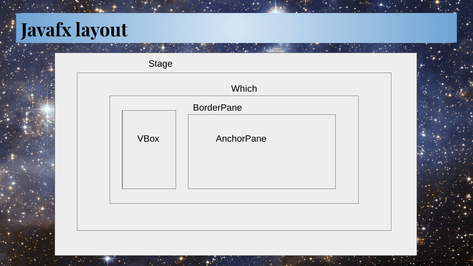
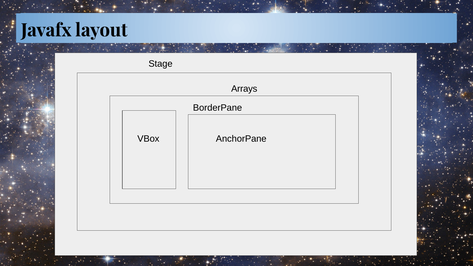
Which: Which -> Arrays
